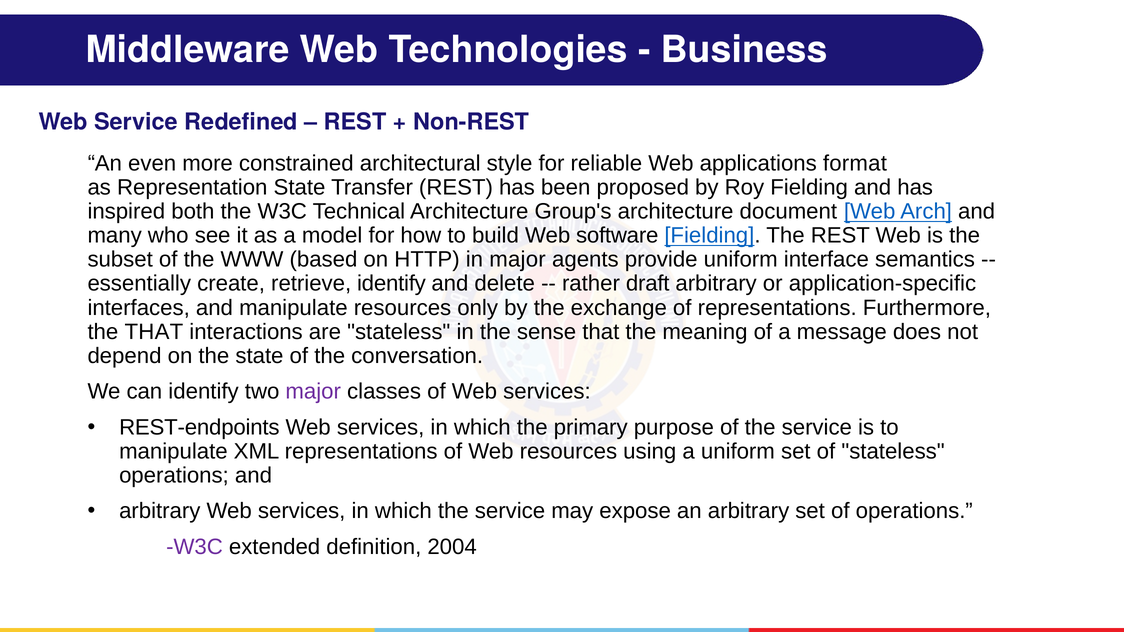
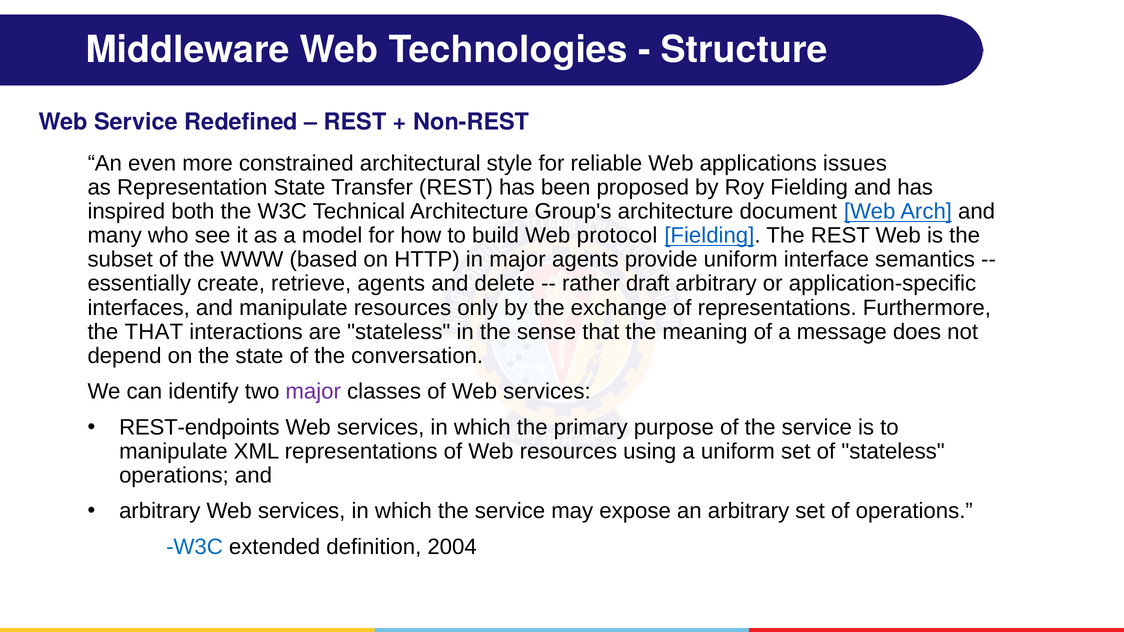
Business: Business -> Structure
format: format -> issues
software: software -> protocol
retrieve identify: identify -> agents
W3C at (195, 547) colour: purple -> blue
